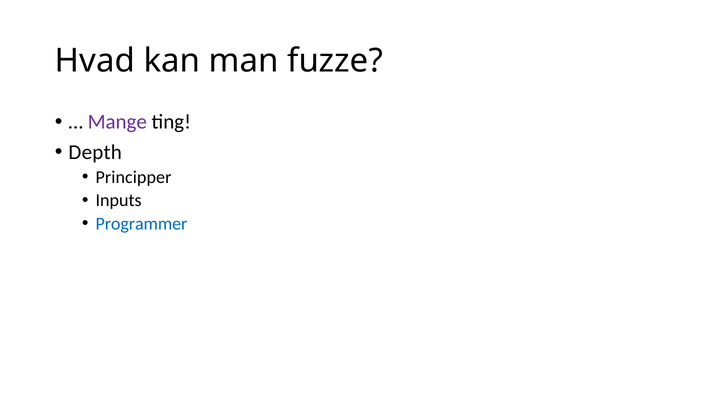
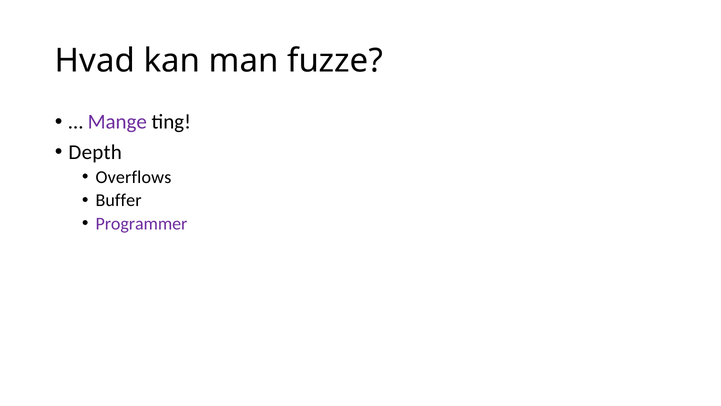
Principper: Principper -> Overflows
Inputs: Inputs -> Buffer
Programmer colour: blue -> purple
